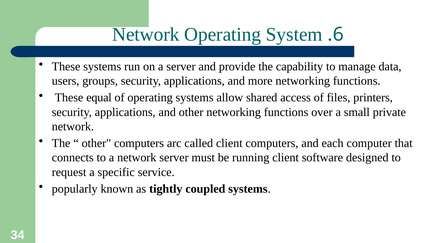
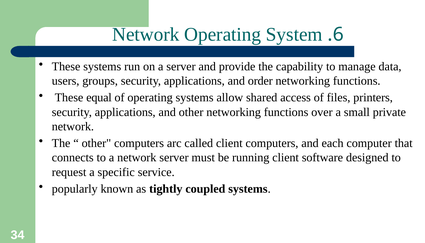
more: more -> order
